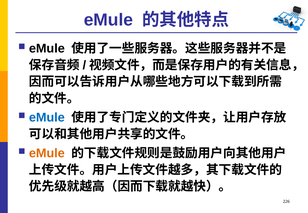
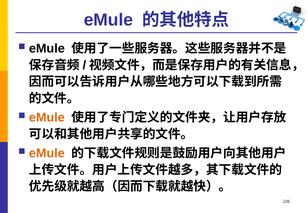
eMule at (47, 118) colour: blue -> orange
